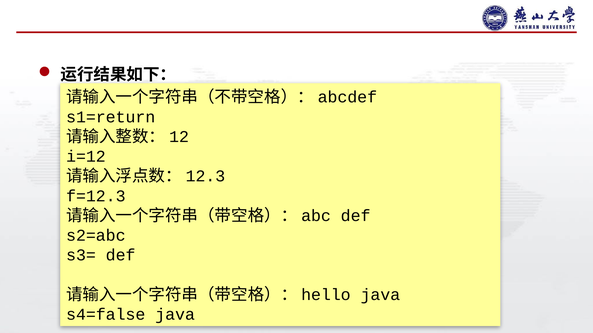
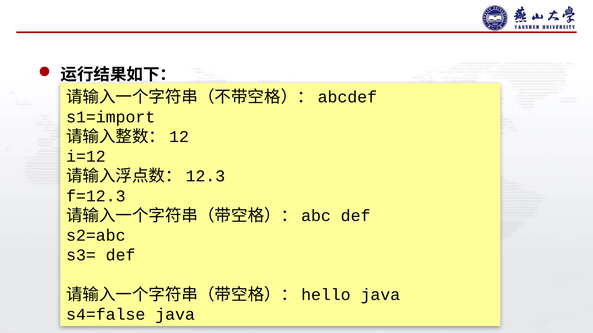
s1=return: s1=return -> s1=import
